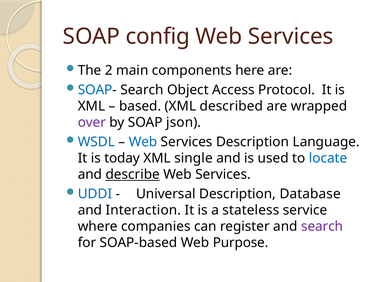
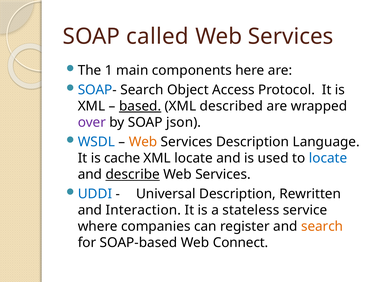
config: config -> called
2: 2 -> 1
based underline: none -> present
Web at (143, 142) colour: blue -> orange
today: today -> cache
XML single: single -> locate
Database: Database -> Rewritten
search at (322, 226) colour: purple -> orange
Purpose: Purpose -> Connect
